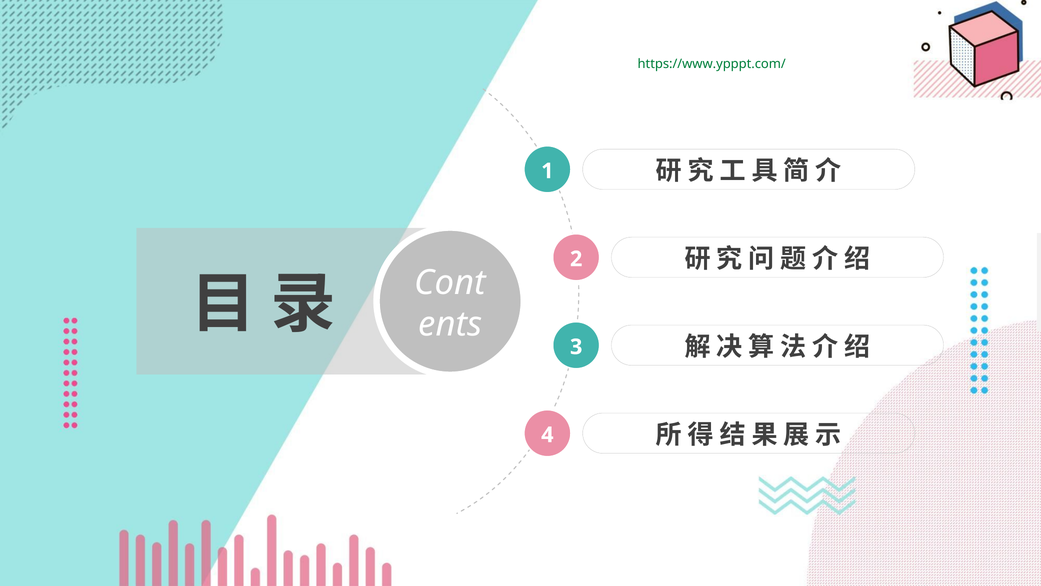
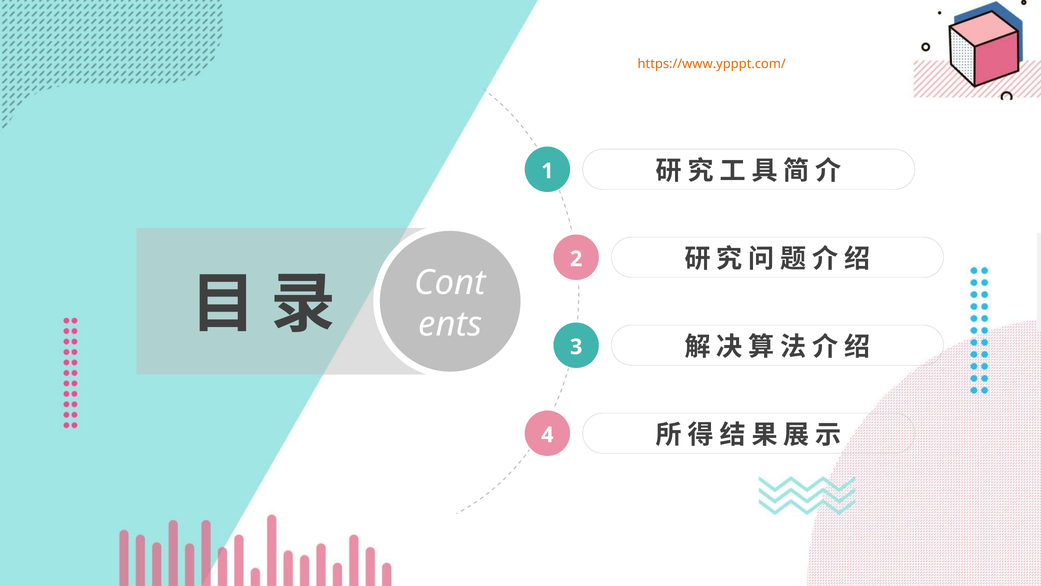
https://www.ypppt.com/ colour: green -> orange
